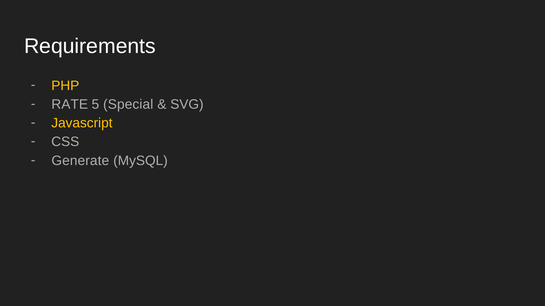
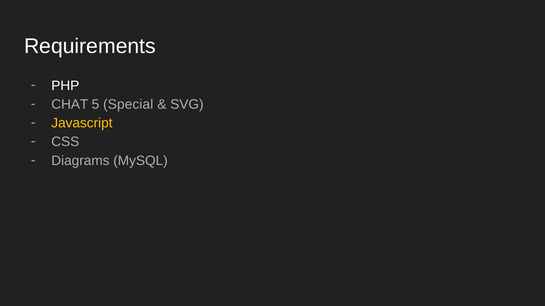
PHP colour: yellow -> white
RATE: RATE -> CHAT
Generate: Generate -> Diagrams
